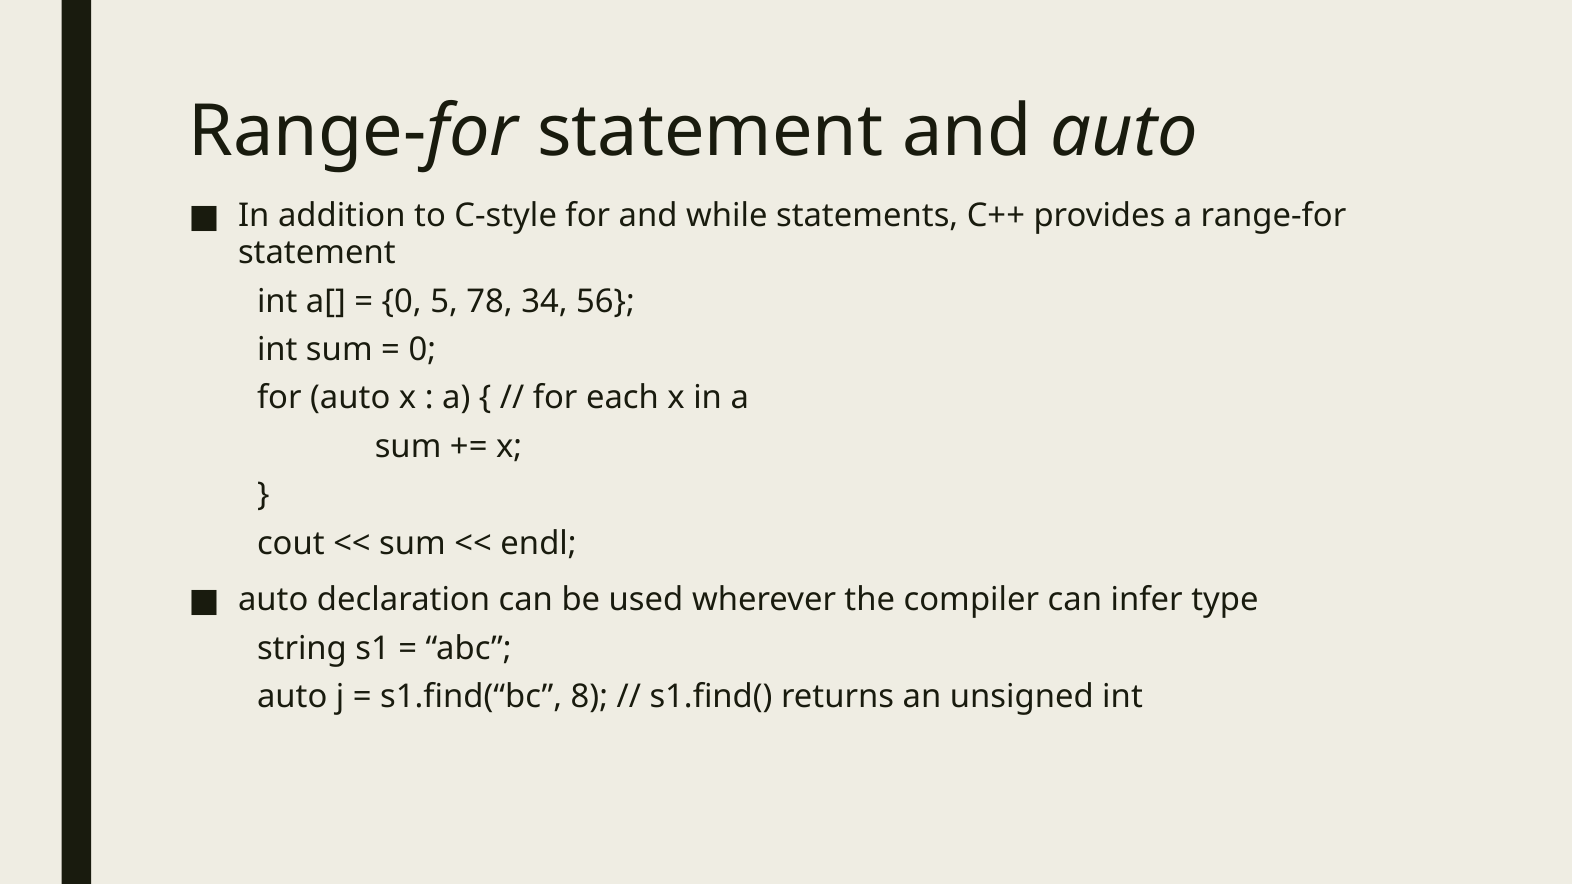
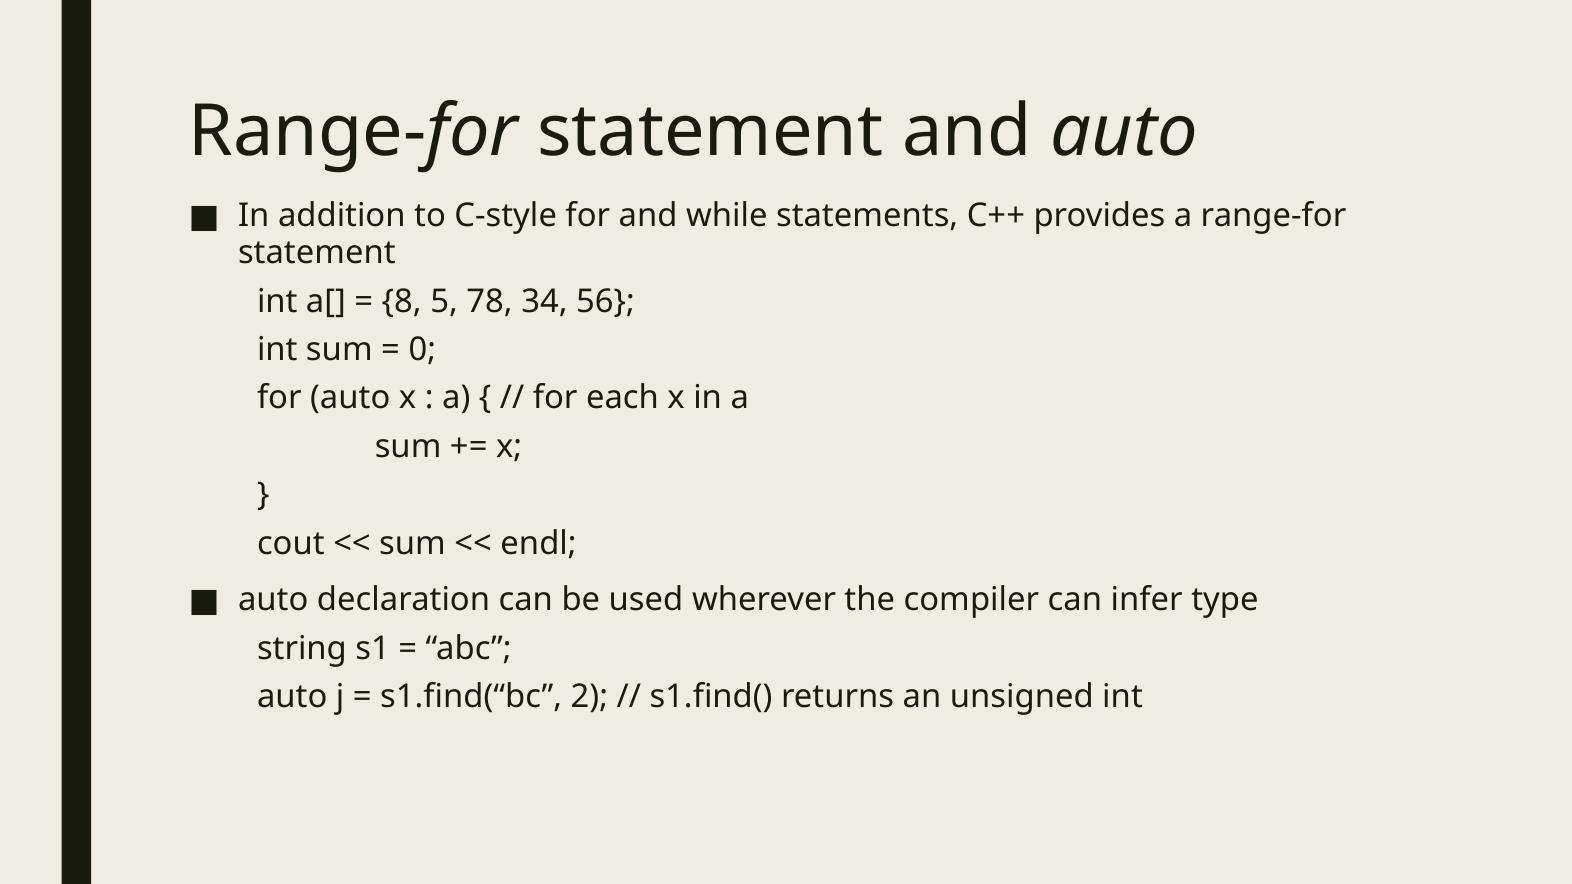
0 at (402, 301): 0 -> 8
8: 8 -> 2
